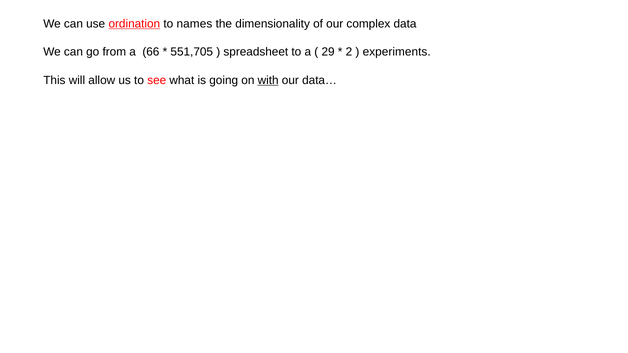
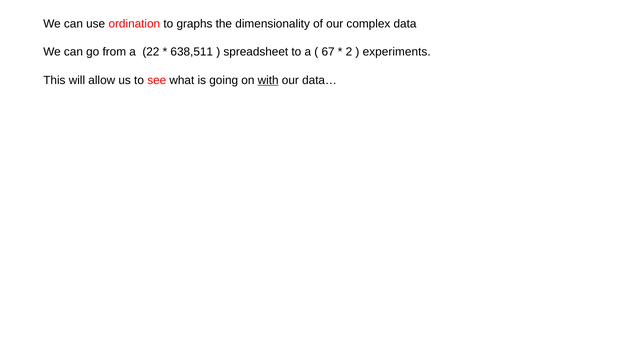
ordination underline: present -> none
names: names -> graphs
66: 66 -> 22
551,705: 551,705 -> 638,511
29: 29 -> 67
